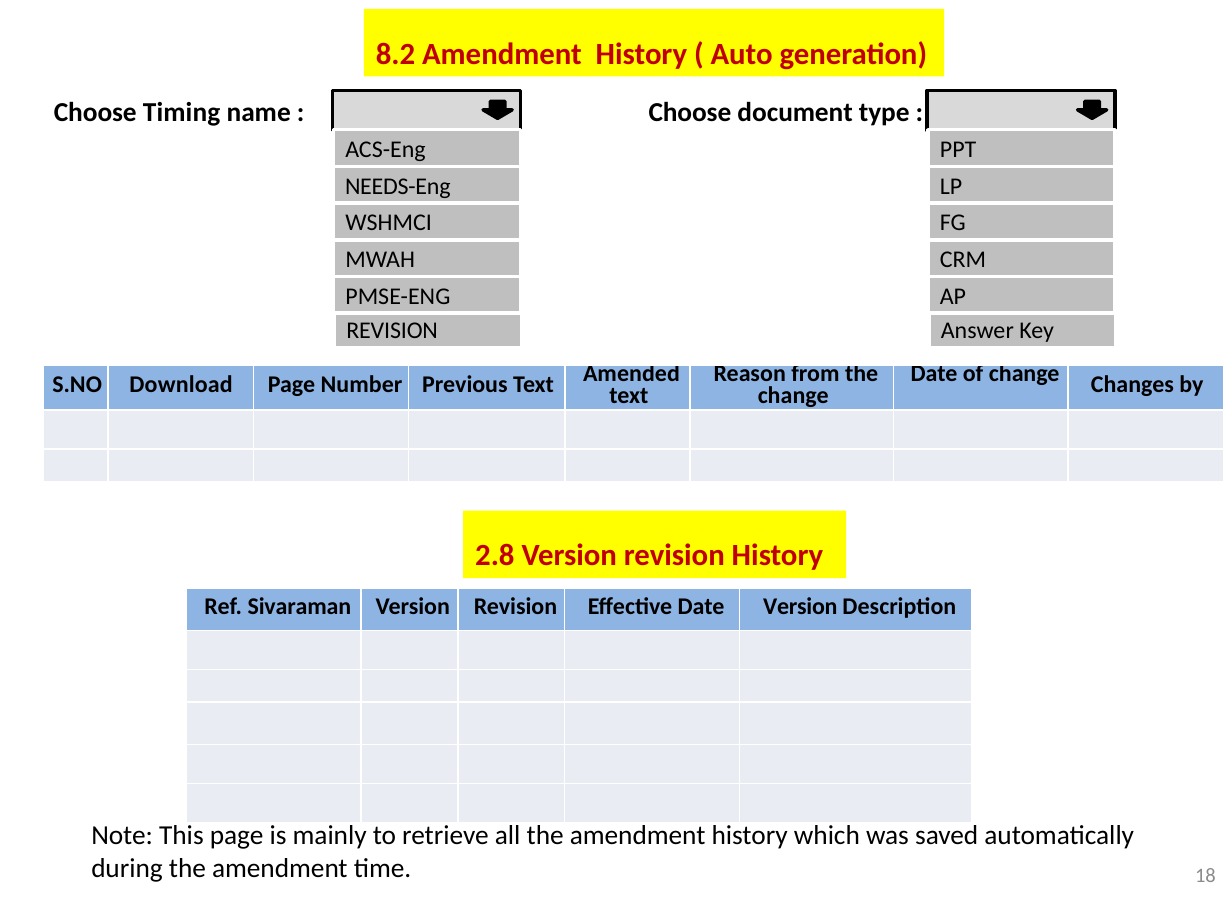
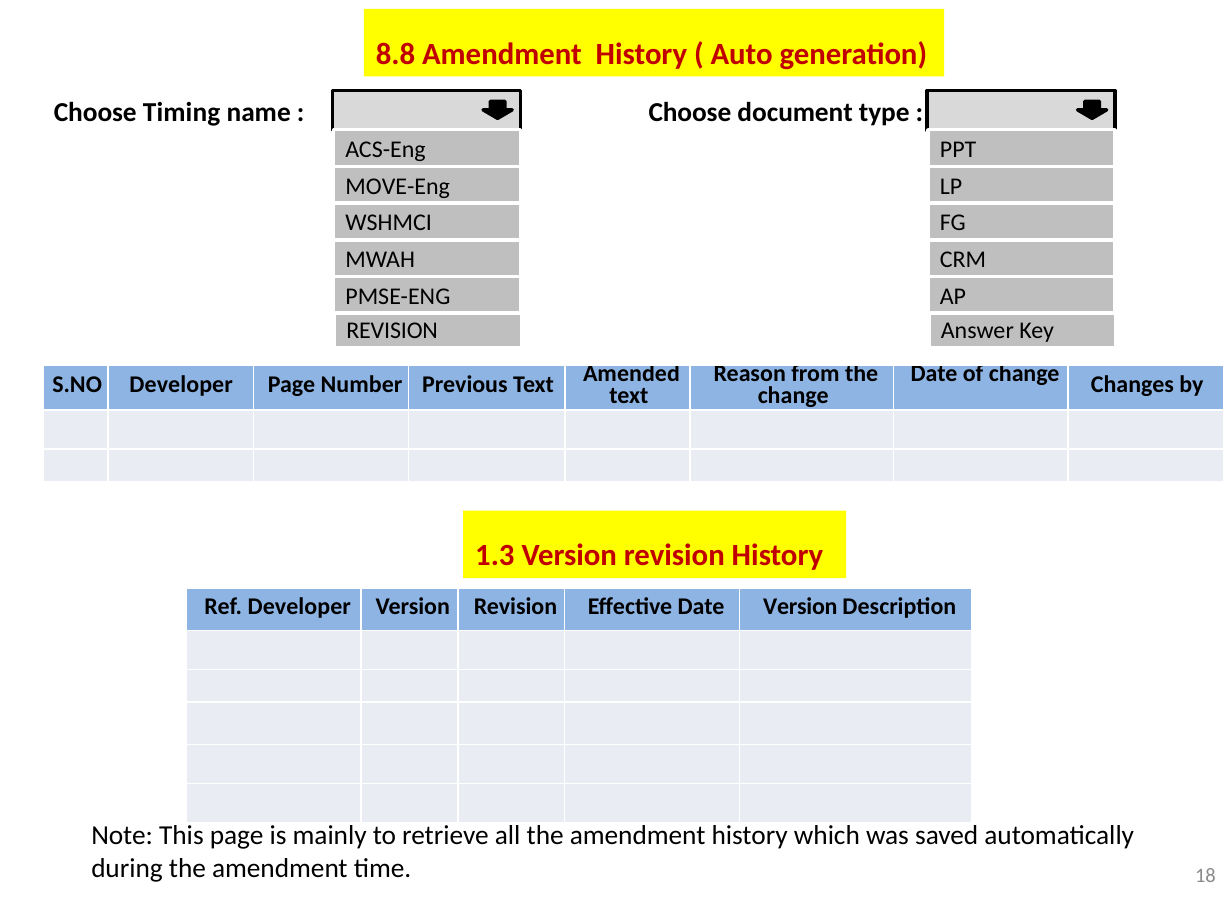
8.2: 8.2 -> 8.8
NEEDS-Eng: NEEDS-Eng -> MOVE-Eng
S.NO Download: Download -> Developer
2.8: 2.8 -> 1.3
Ref Sivaraman: Sivaraman -> Developer
